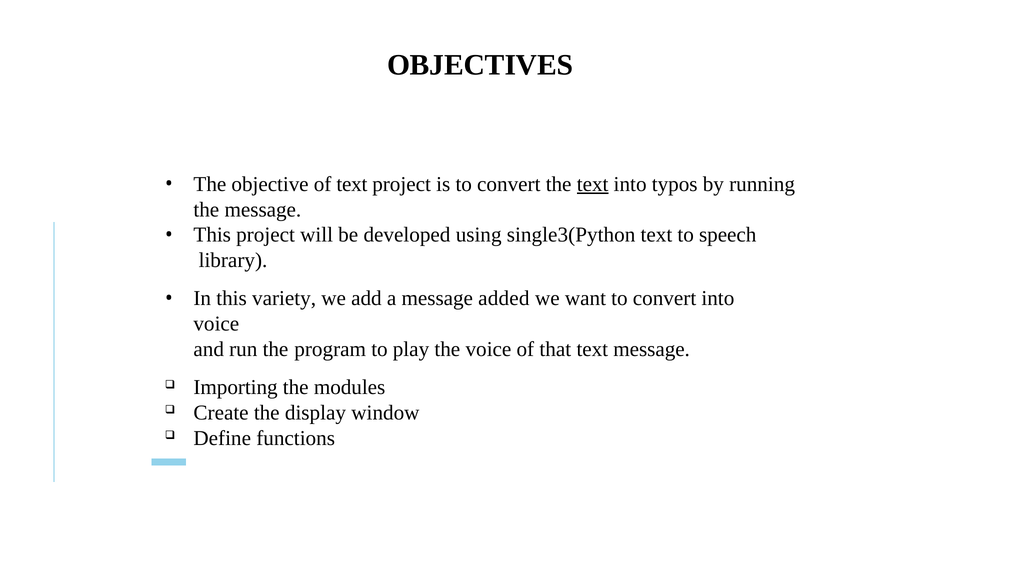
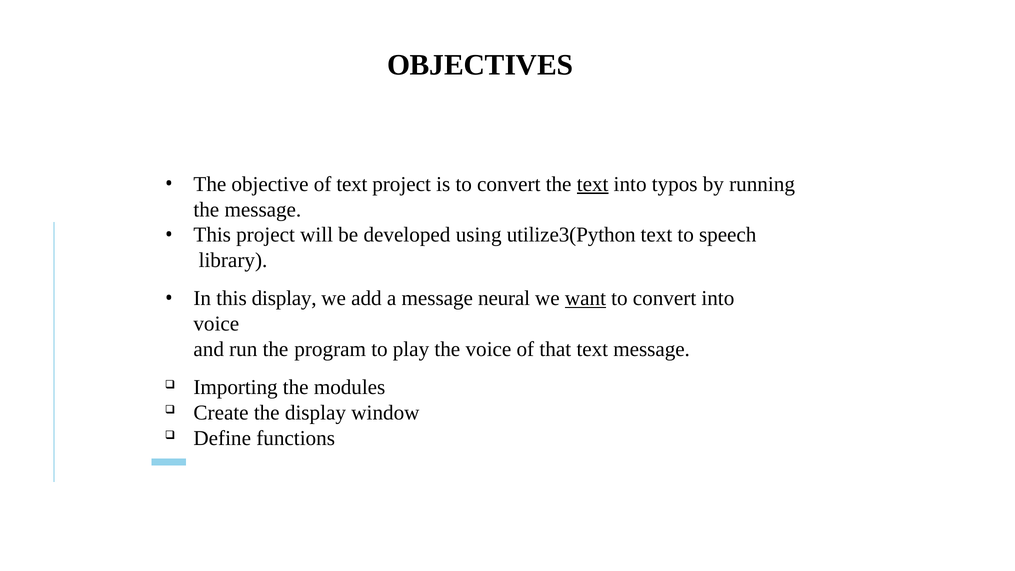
single3(Python: single3(Python -> utilize3(Python
this variety: variety -> display
added: added -> neural
want underline: none -> present
